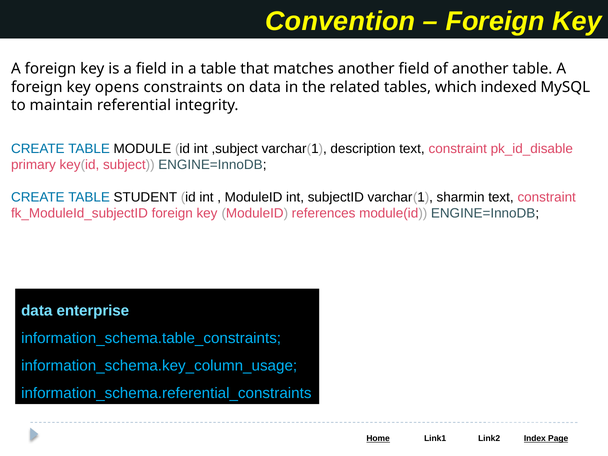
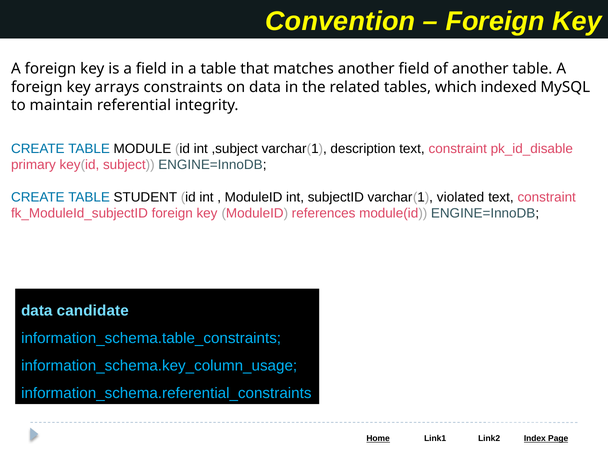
opens: opens -> arrays
sharmin: sharmin -> violated
enterprise: enterprise -> candidate
